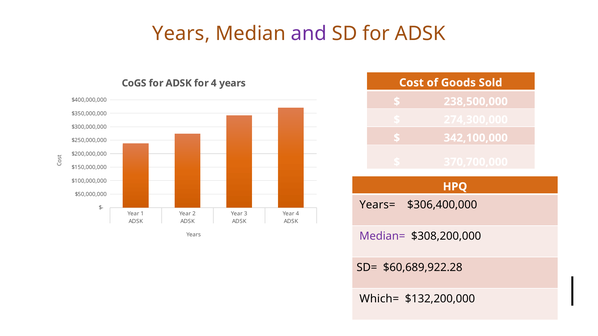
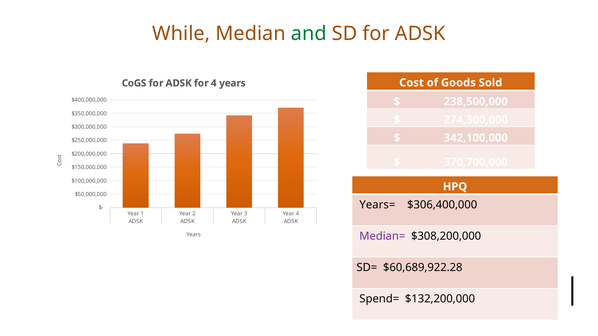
Years at (181, 34): Years -> While
and colour: purple -> green
Which=: Which= -> Spend=
